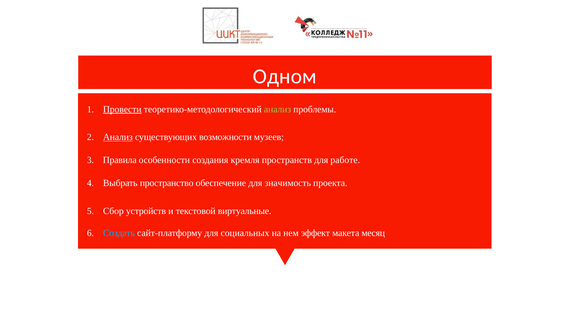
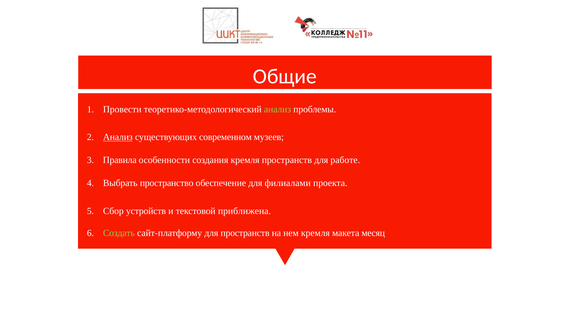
Одном: Одном -> Общие
Провести underline: present -> none
возможности: возможности -> современном
значимость: значимость -> филиалами
виртуальные: виртуальные -> приближена
Создать colour: light blue -> light green
для социальных: социальных -> пространств
нем эффект: эффект -> кремля
